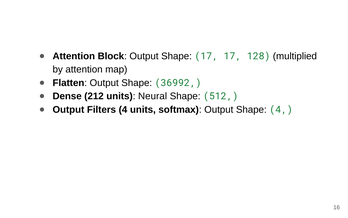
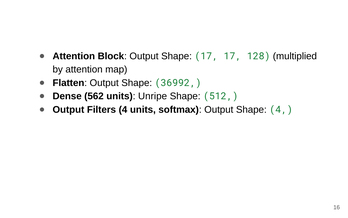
212: 212 -> 562
Neural: Neural -> Unripe
